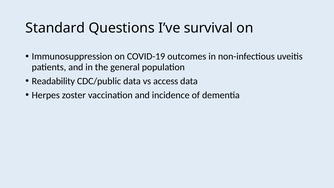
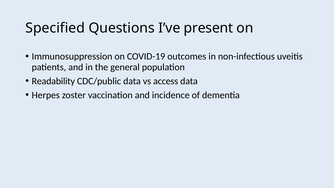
Standard: Standard -> Specified
survival: survival -> present
